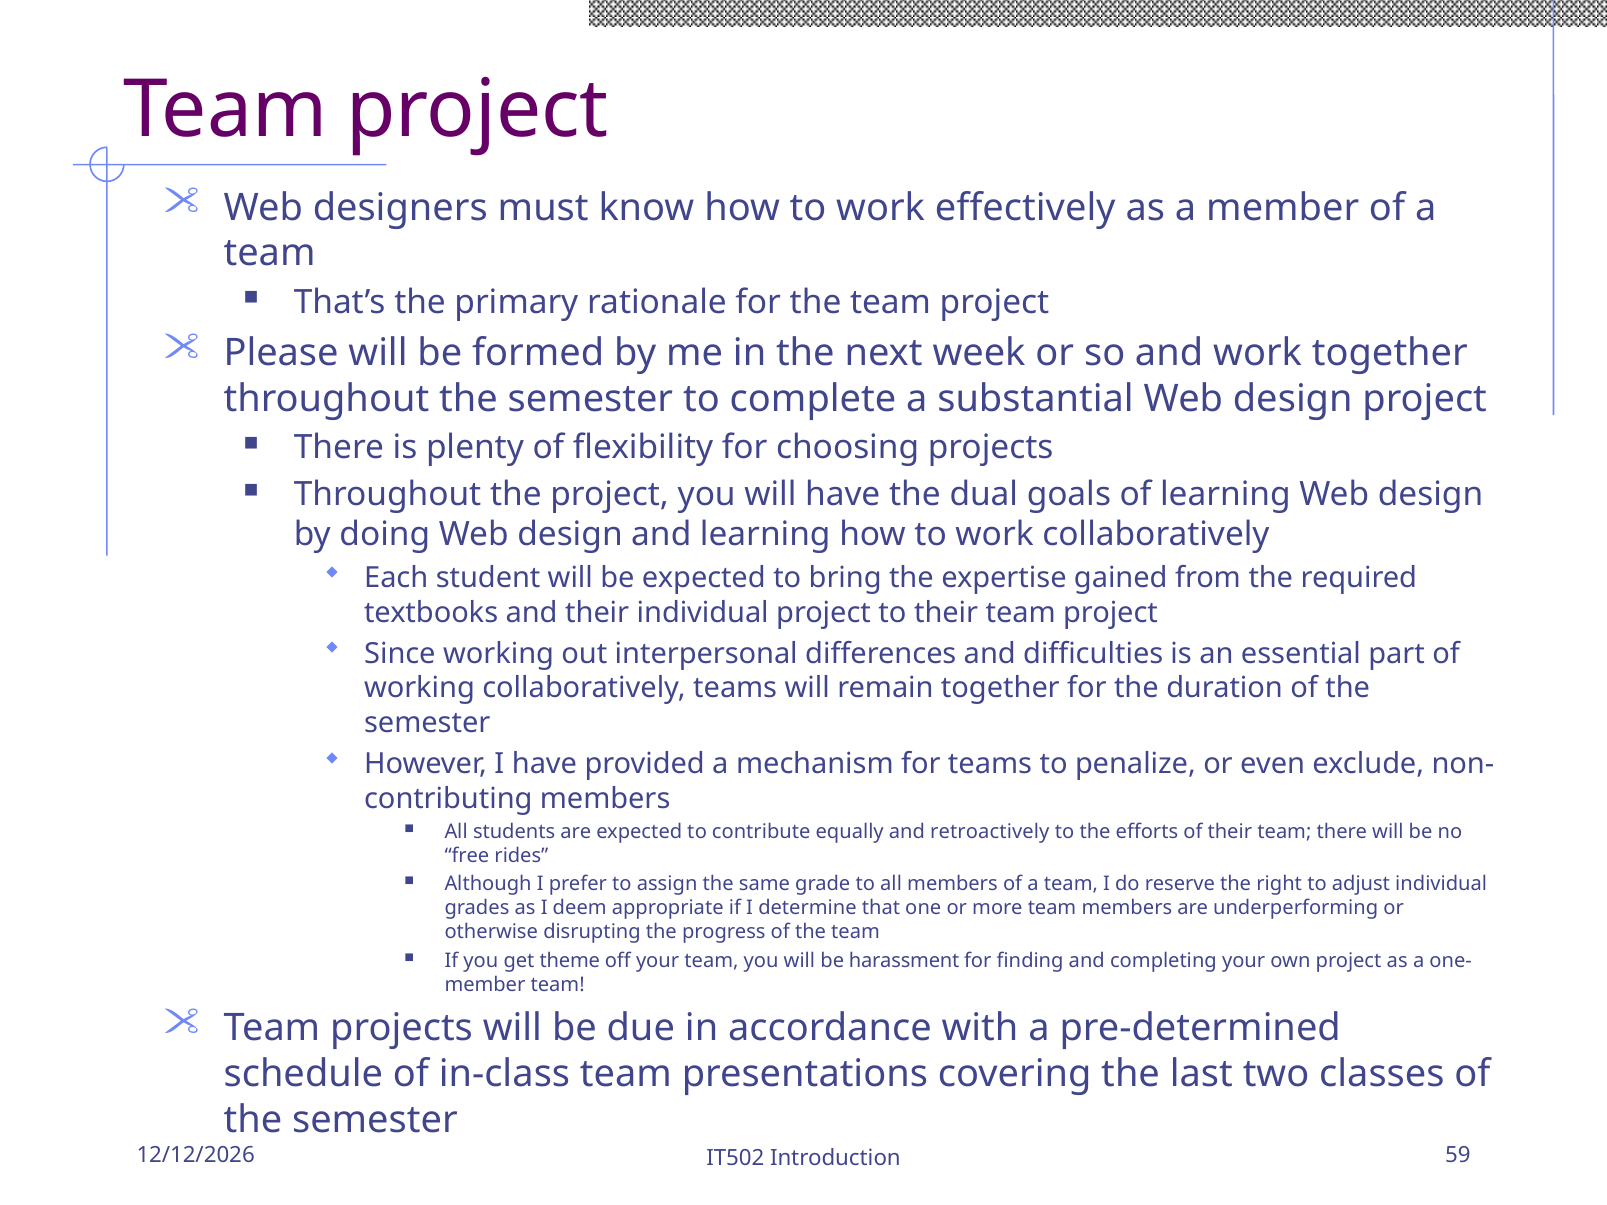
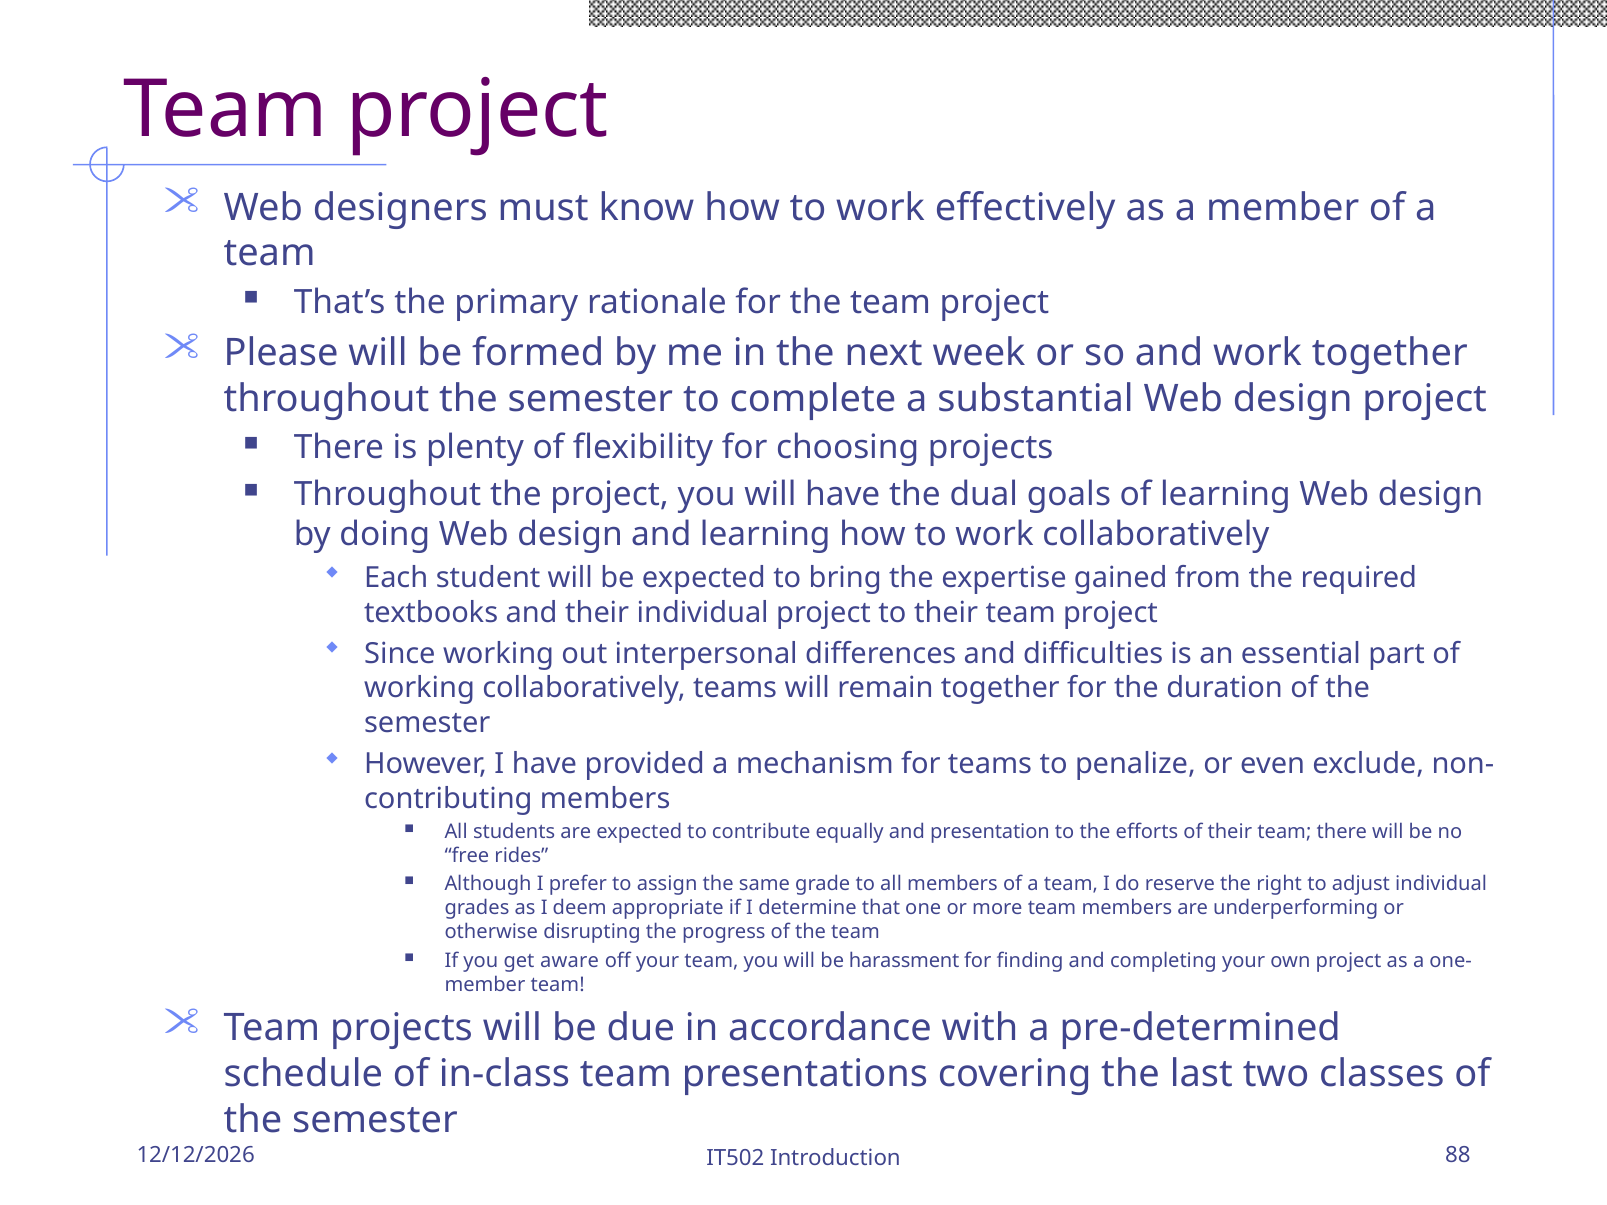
retroactively: retroactively -> presentation
theme: theme -> aware
59: 59 -> 88
